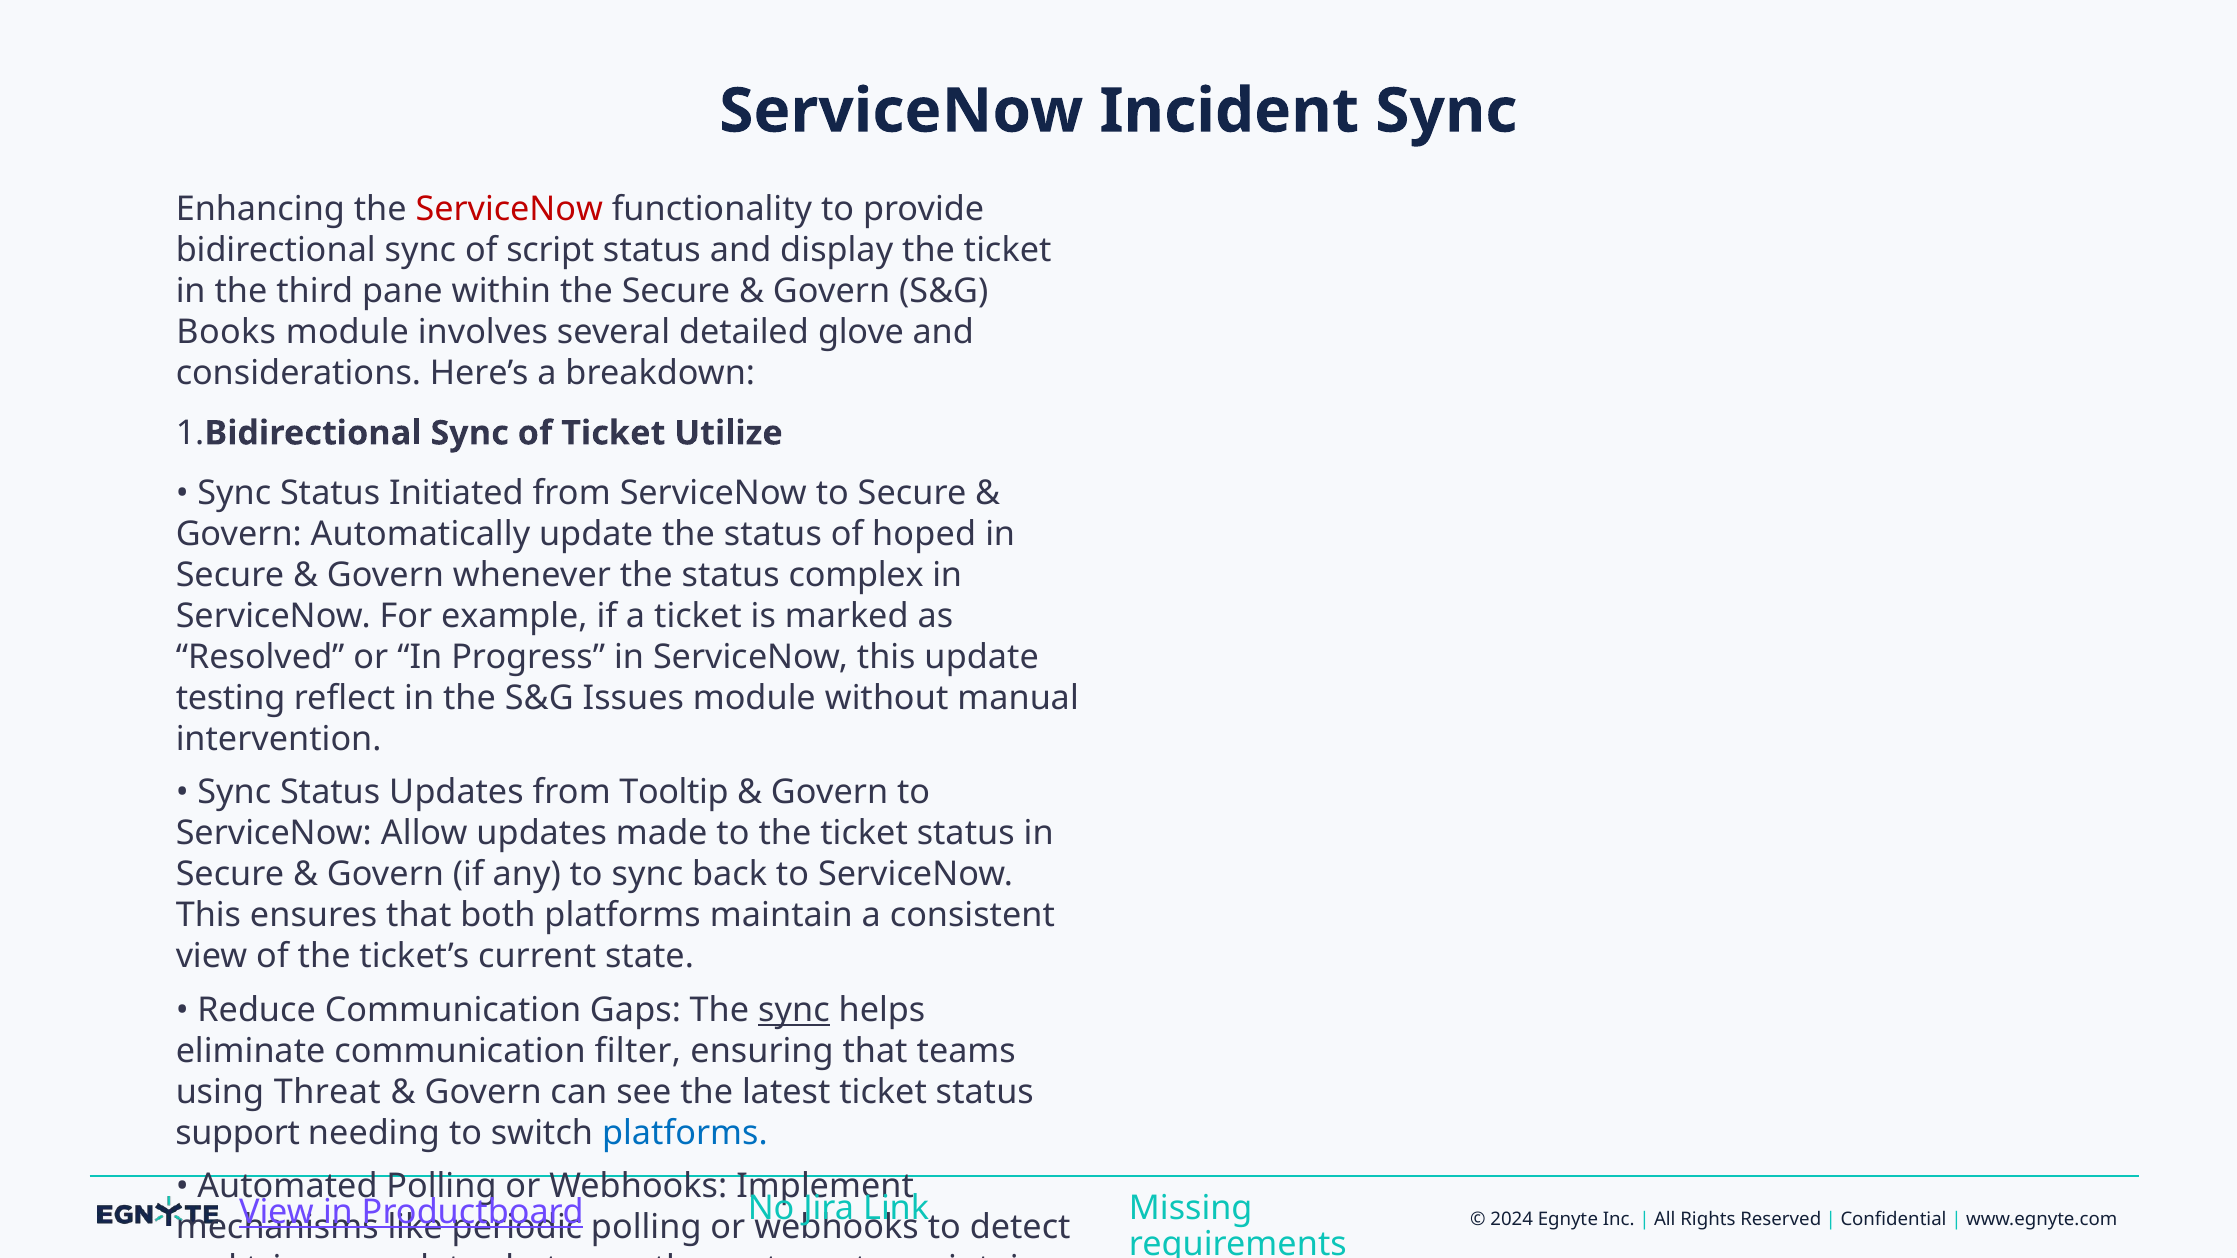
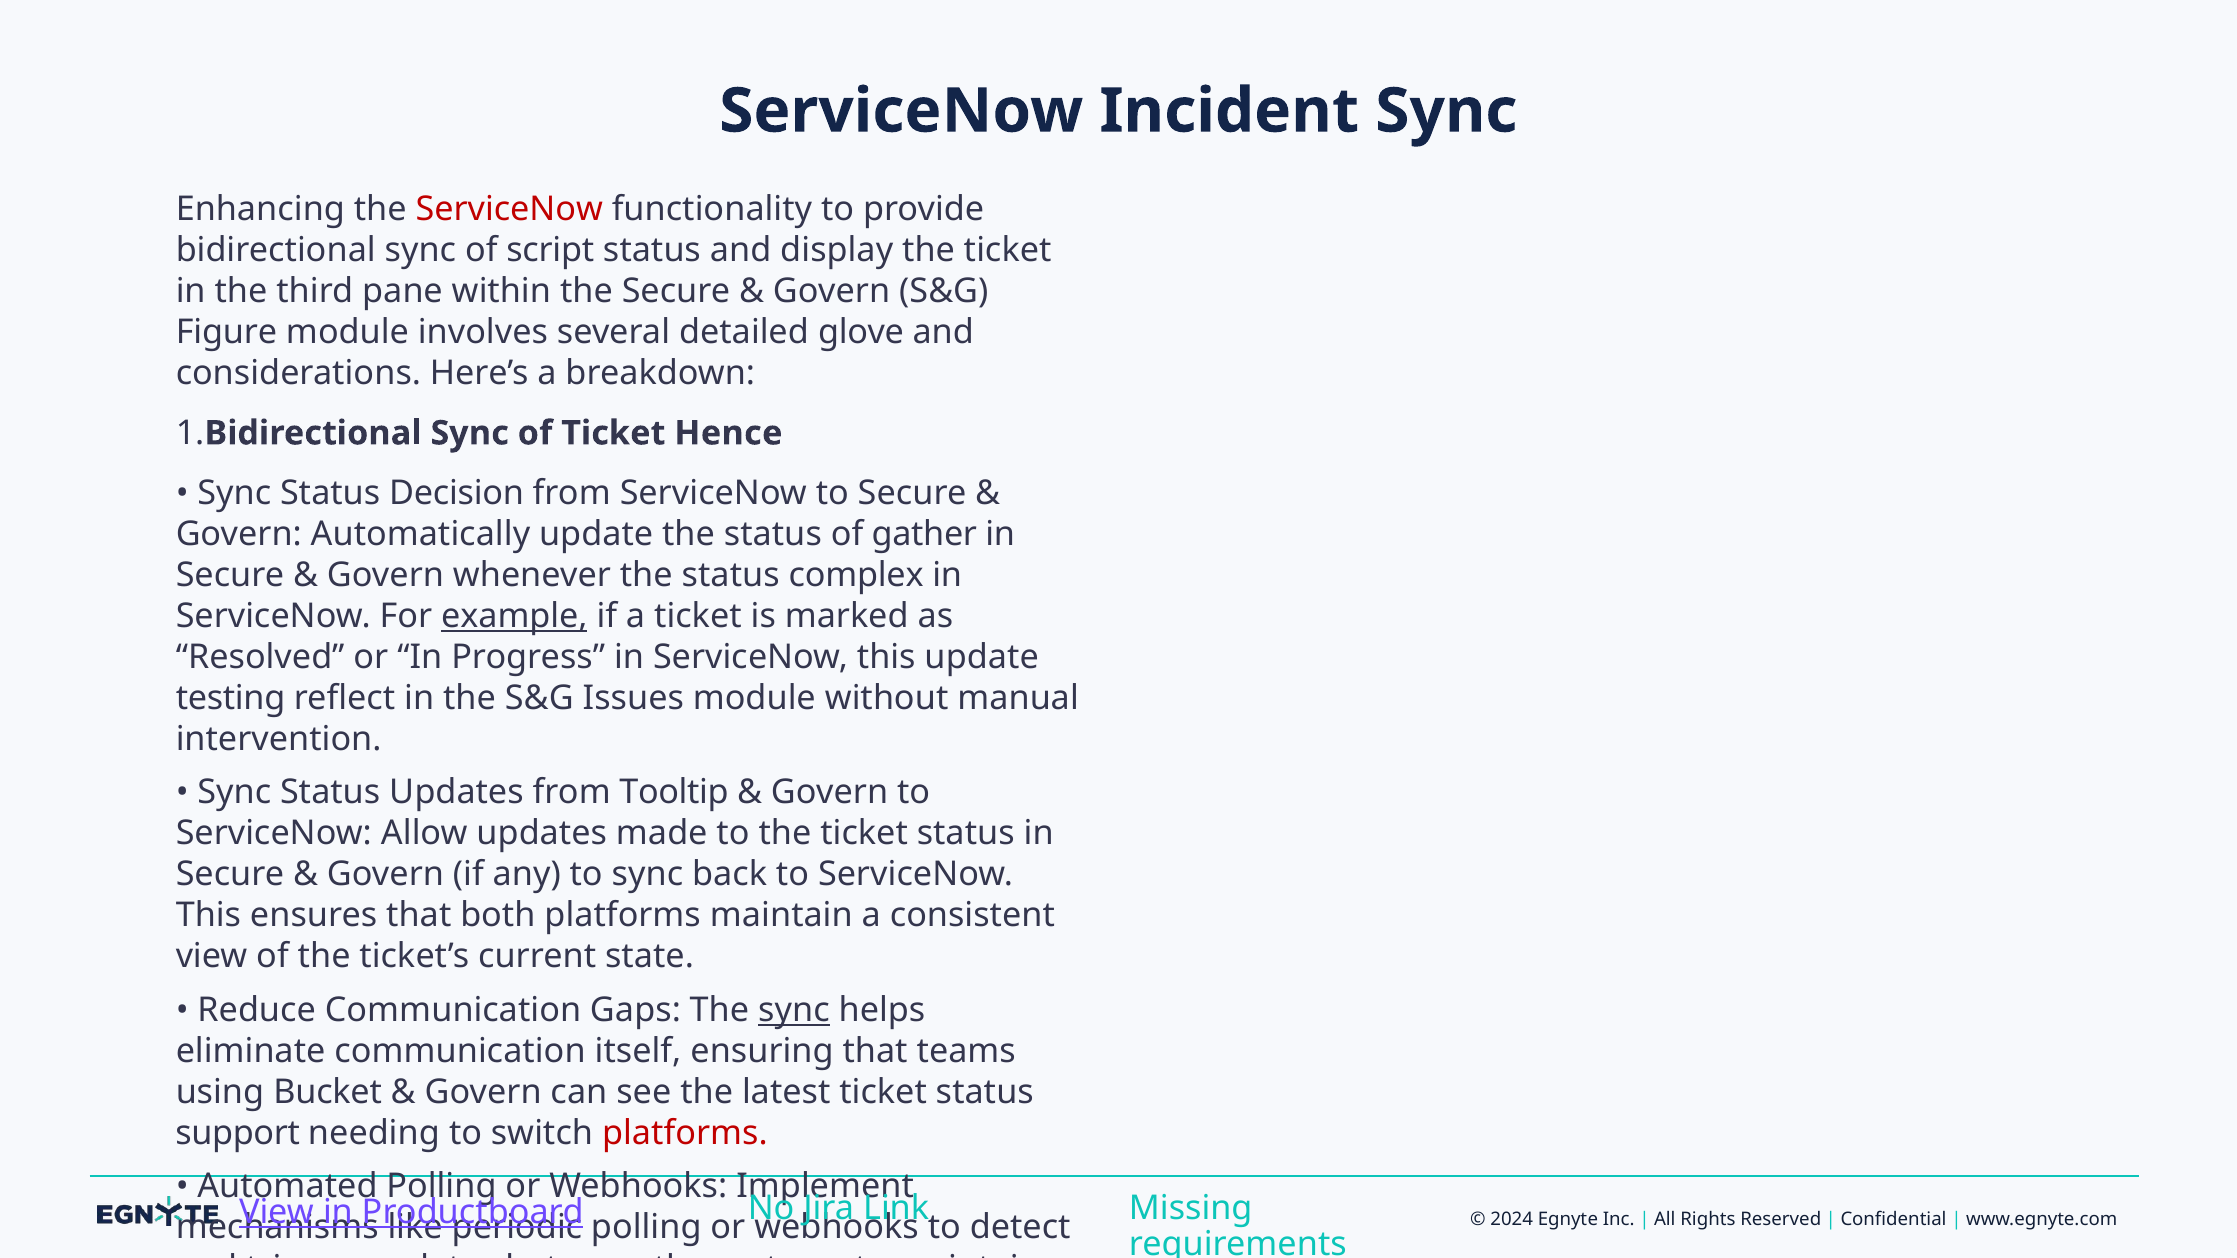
Books: Books -> Figure
Utilize: Utilize -> Hence
Initiated: Initiated -> Decision
hoped: hoped -> gather
example underline: none -> present
filter: filter -> itself
Threat: Threat -> Bucket
platforms at (685, 1133) colour: blue -> red
